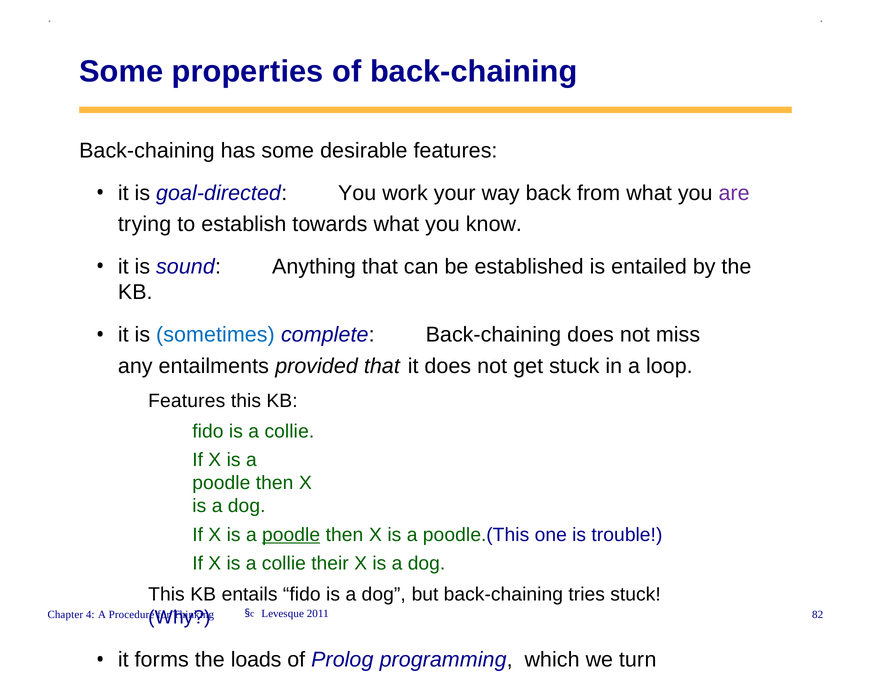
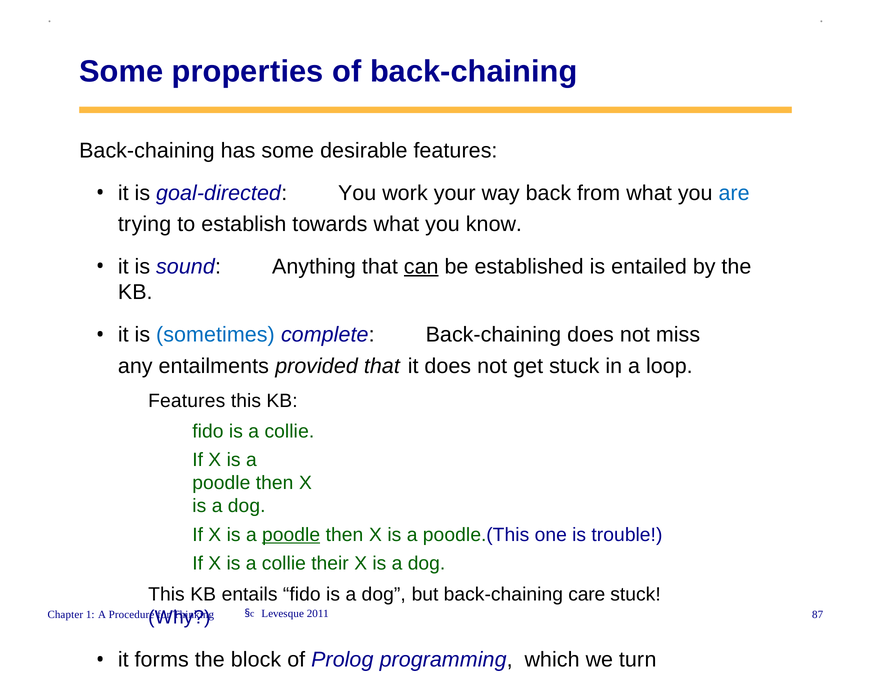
are colour: purple -> blue
can underline: none -> present
tries: tries -> care
4: 4 -> 1
82: 82 -> 87
loads: loads -> block
